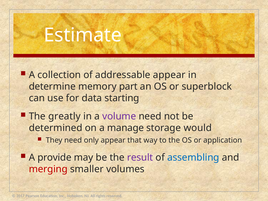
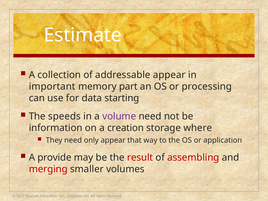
determine: determine -> important
superblock: superblock -> processing
greatly: greatly -> speeds
determined: determined -> information
manage: manage -> creation
would: would -> where
result colour: purple -> red
assembling colour: blue -> red
